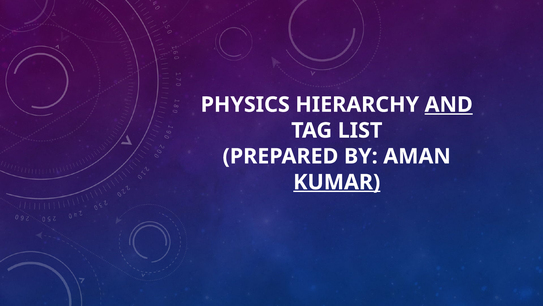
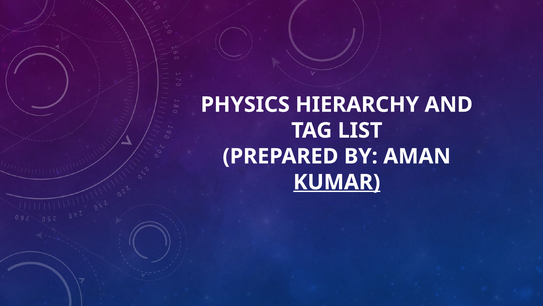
AND underline: present -> none
